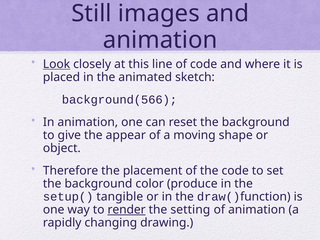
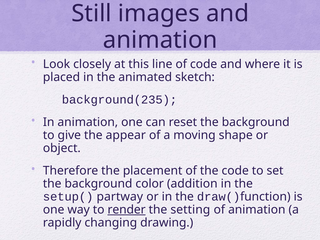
Look underline: present -> none
background(566: background(566 -> background(235
produce: produce -> addition
tangible: tangible -> partway
